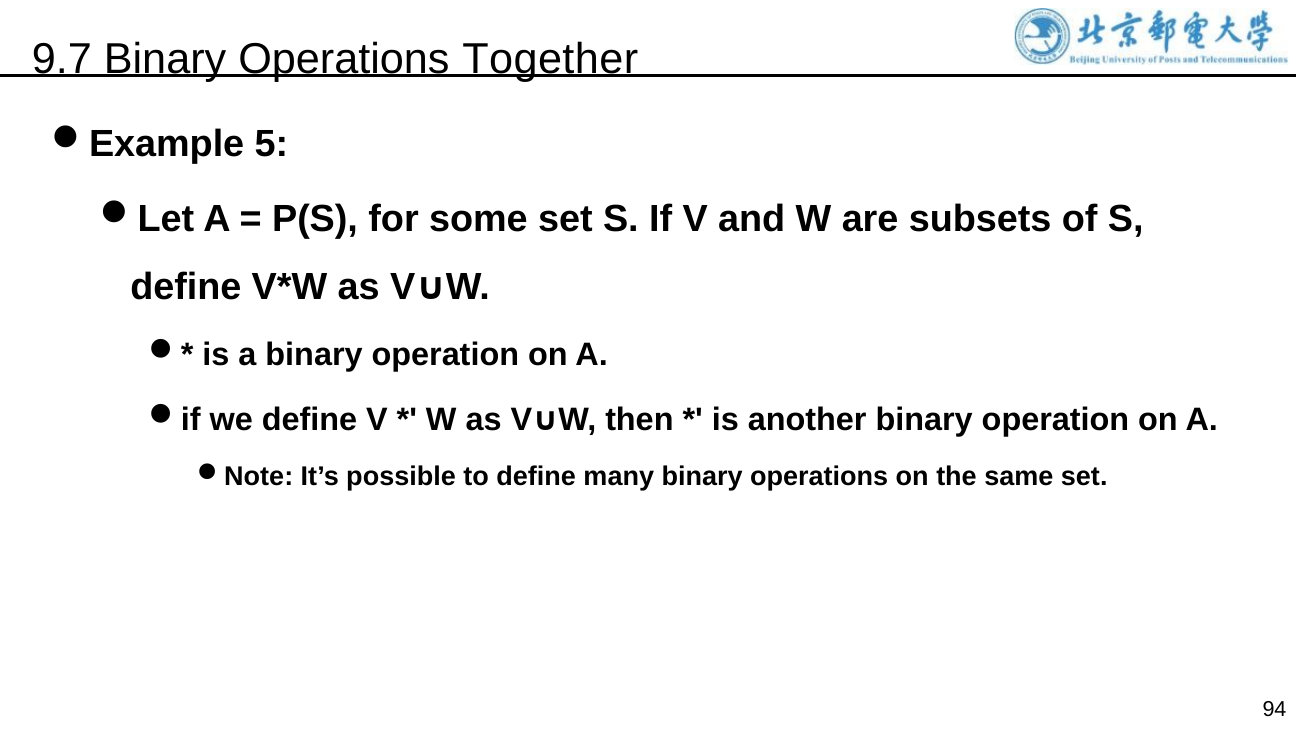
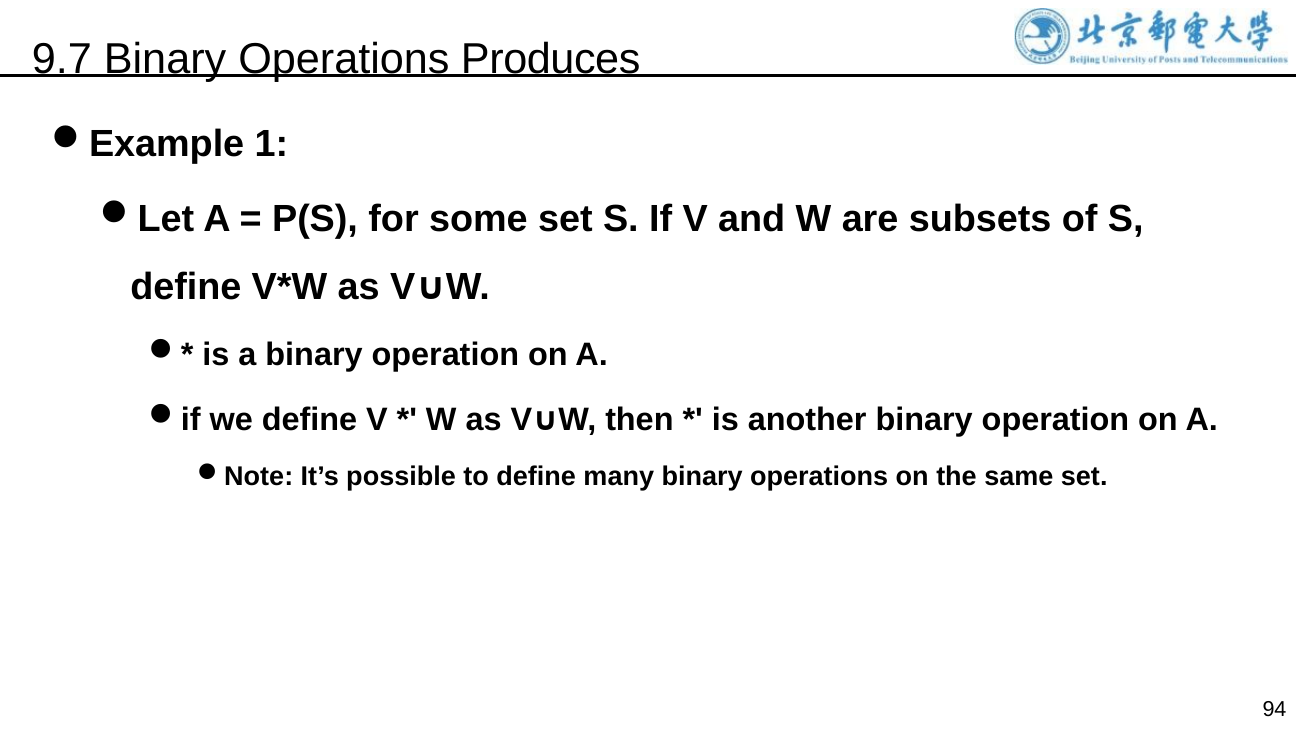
Together: Together -> Produces
5: 5 -> 1
